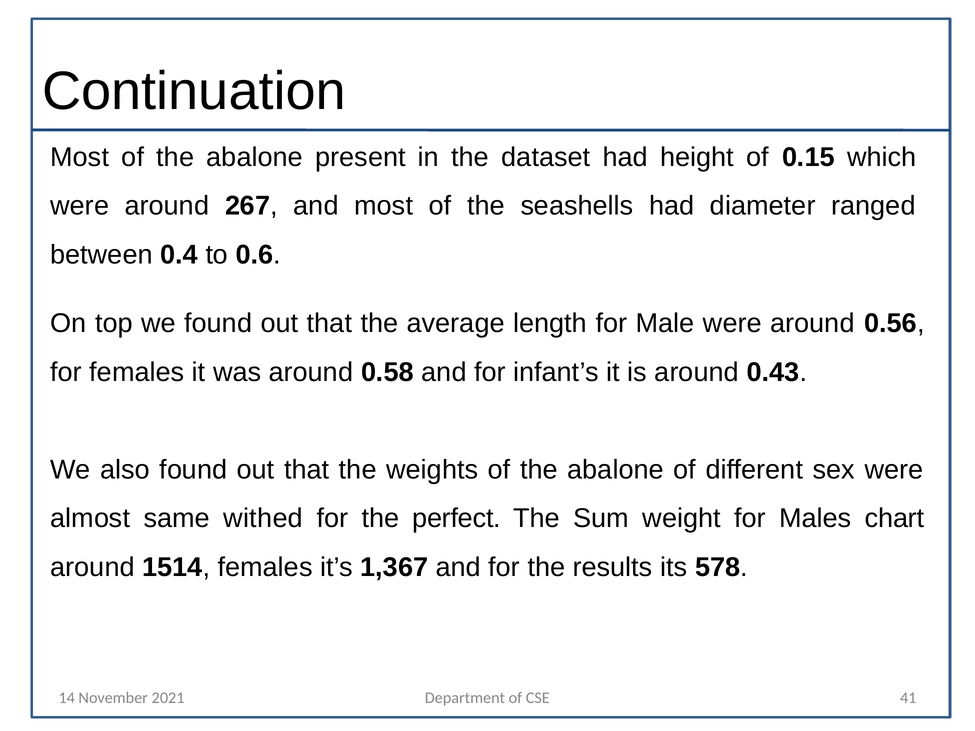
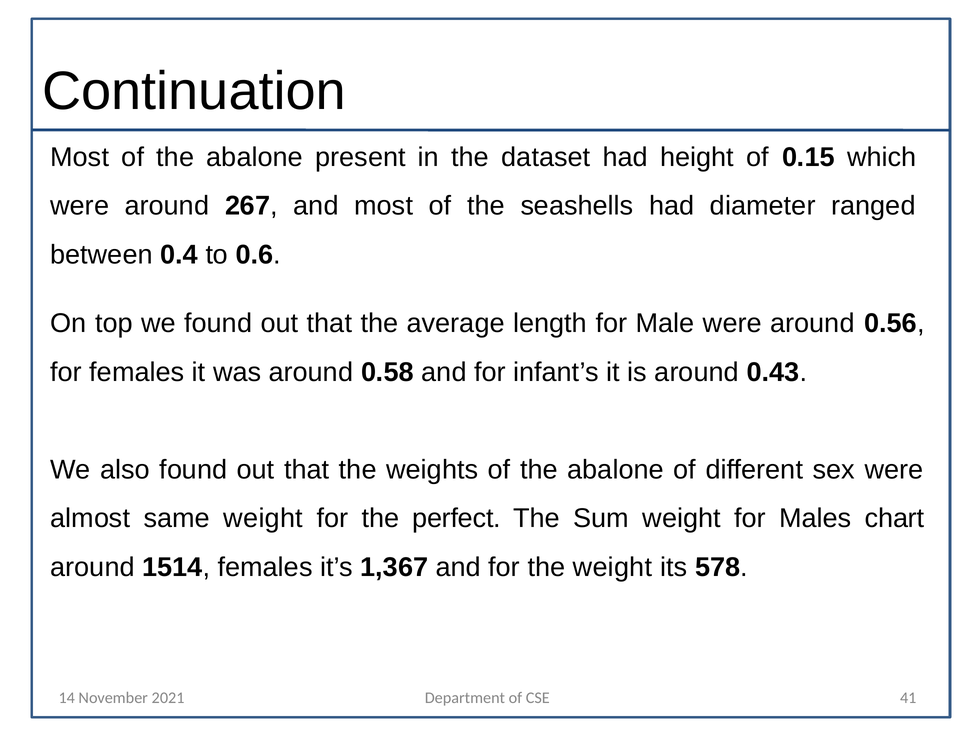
same withed: withed -> weight
the results: results -> weight
